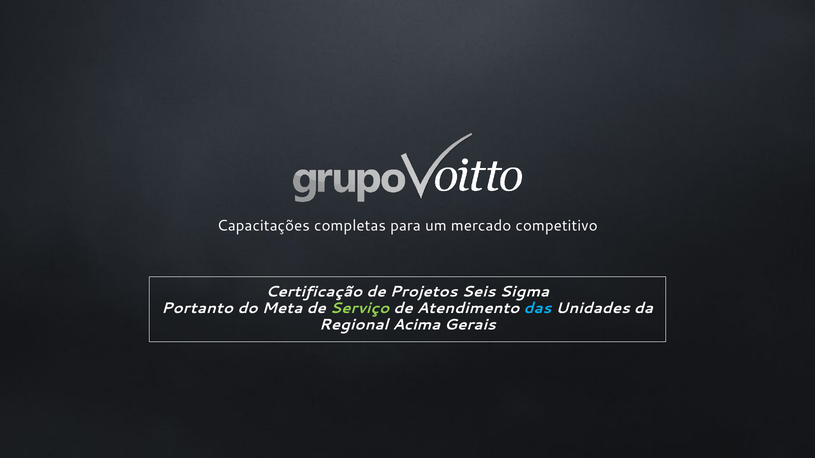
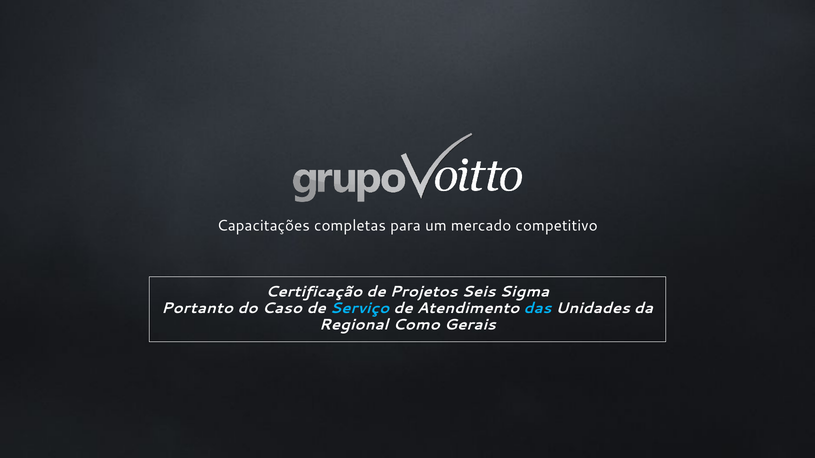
Meta: Meta -> Caso
Serviço colour: light green -> light blue
Acima: Acima -> Como
